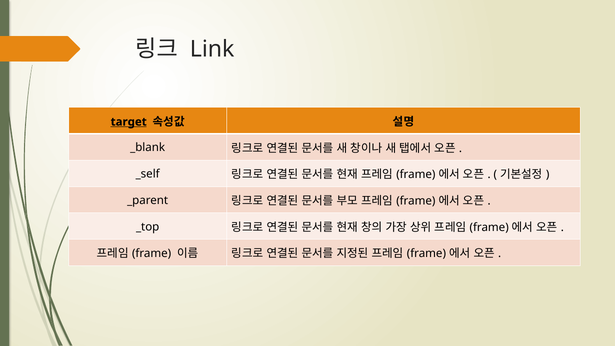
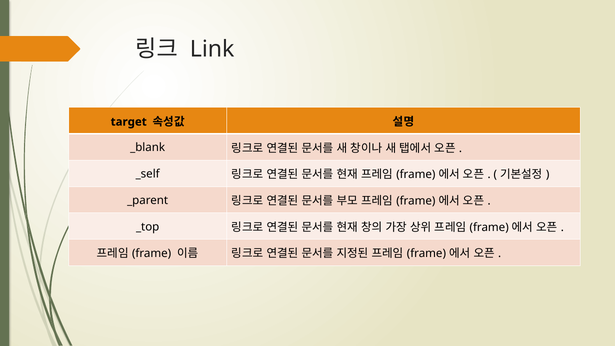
target underline: present -> none
